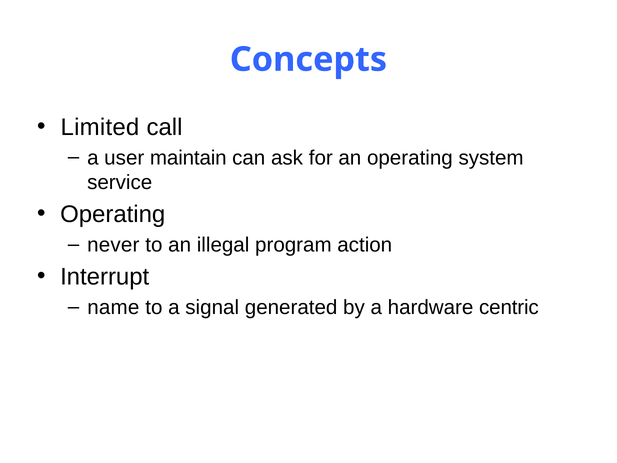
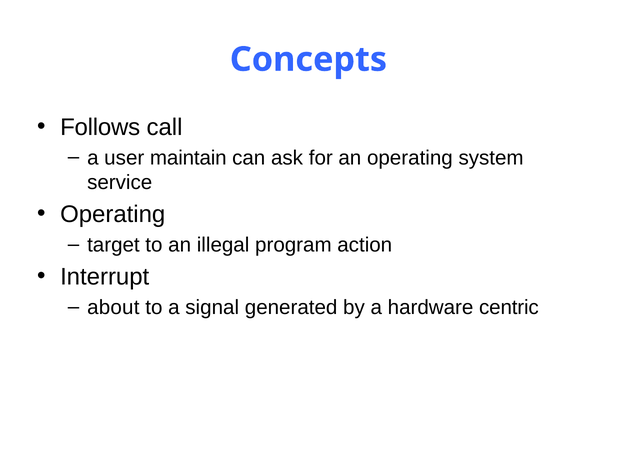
Limited: Limited -> Follows
never: never -> target
name: name -> about
